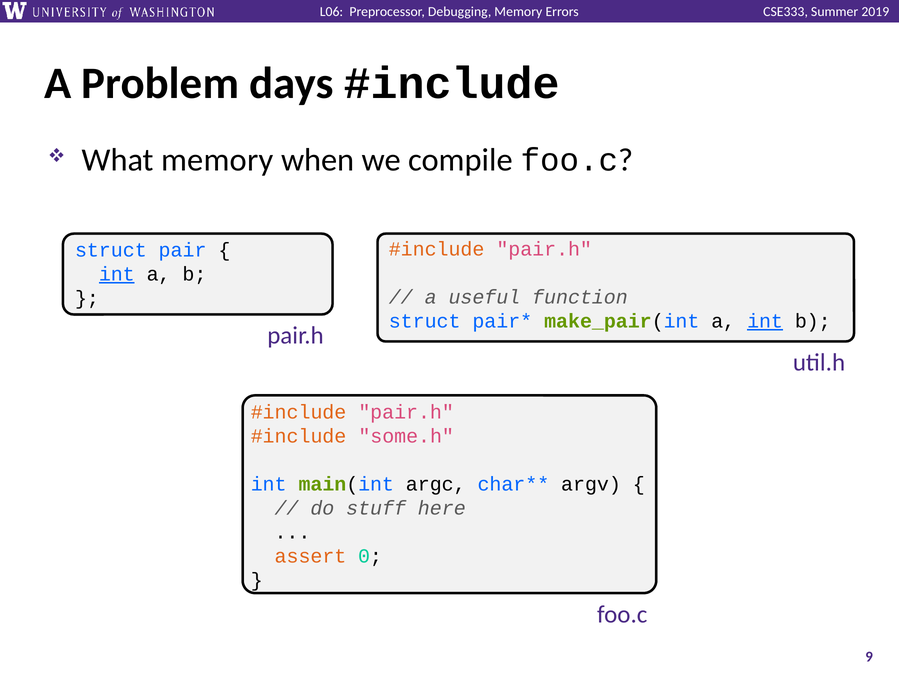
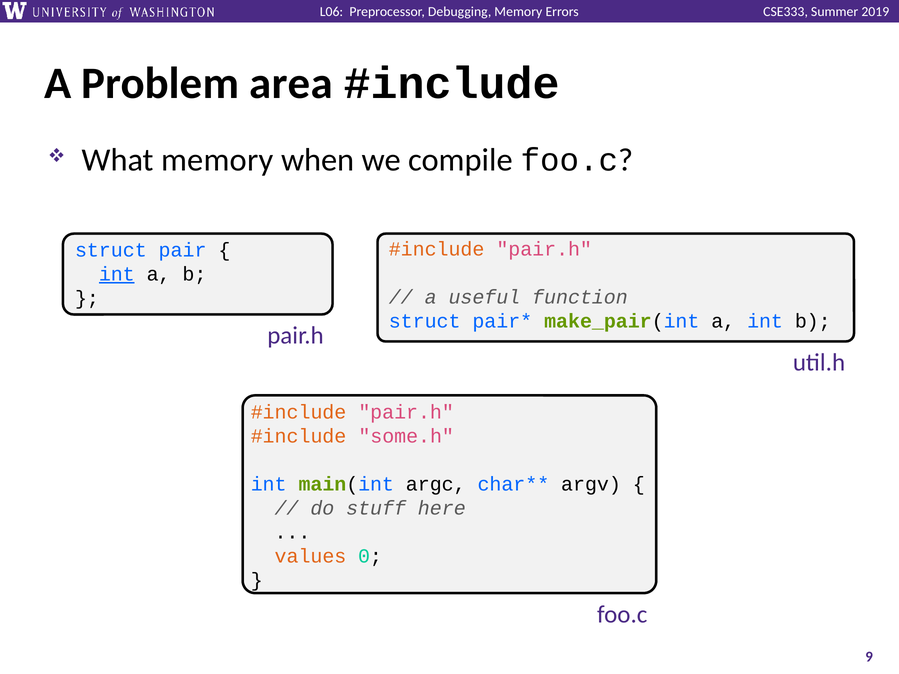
days: days -> area
int at (765, 321) underline: present -> none
assert: assert -> values
